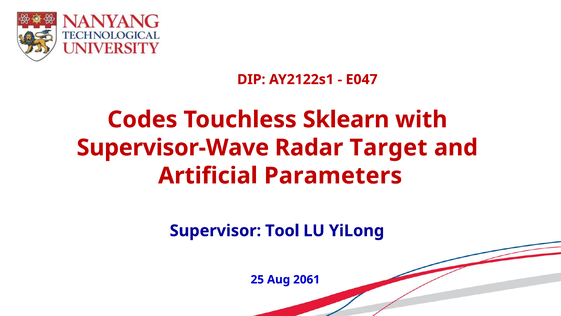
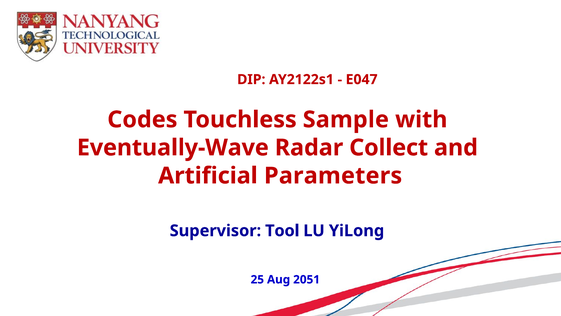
Sklearn: Sklearn -> Sample
Supervisor-Wave: Supervisor-Wave -> Eventually-Wave
Target: Target -> Collect
2061: 2061 -> 2051
